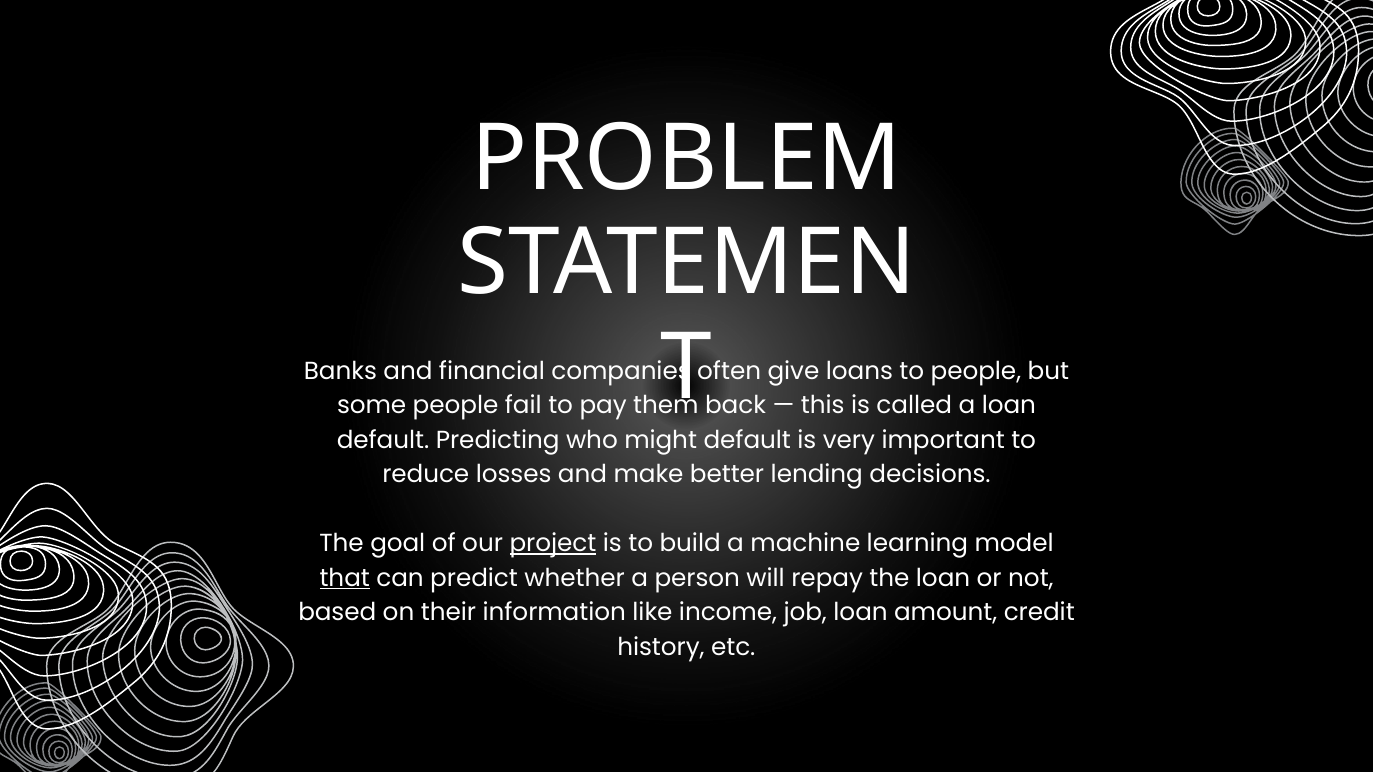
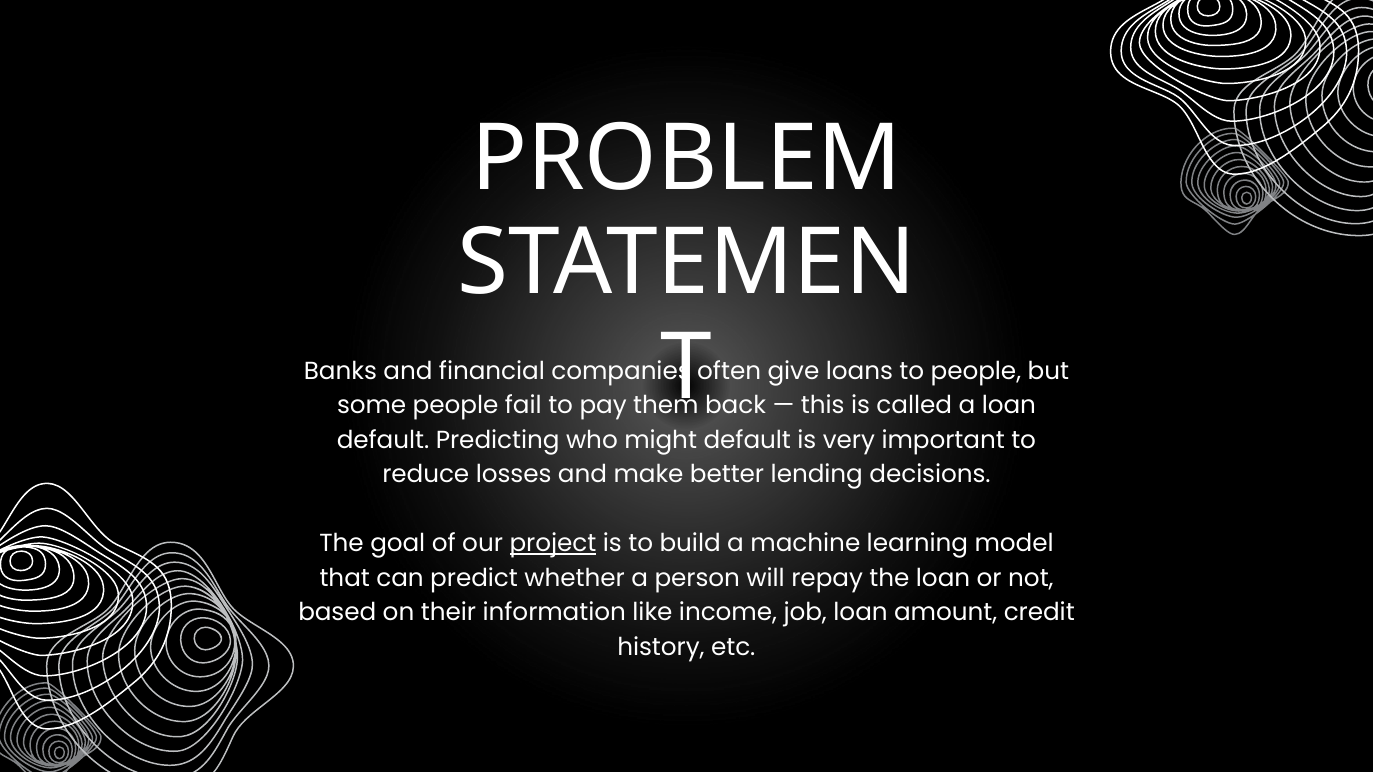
that underline: present -> none
